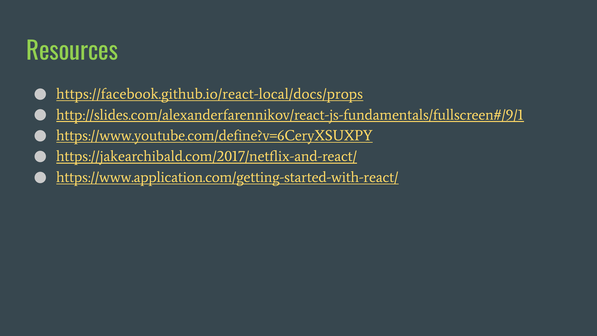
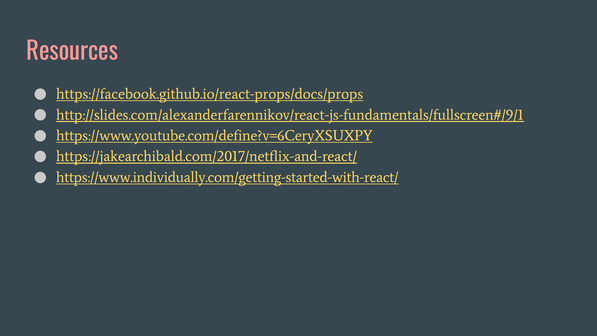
Resources colour: light green -> pink
https://facebook.github.io/react-local/docs/props: https://facebook.github.io/react-local/docs/props -> https://facebook.github.io/react-props/docs/props
https://www.application.com/getting-started-with-react/: https://www.application.com/getting-started-with-react/ -> https://www.individually.com/getting-started-with-react/
